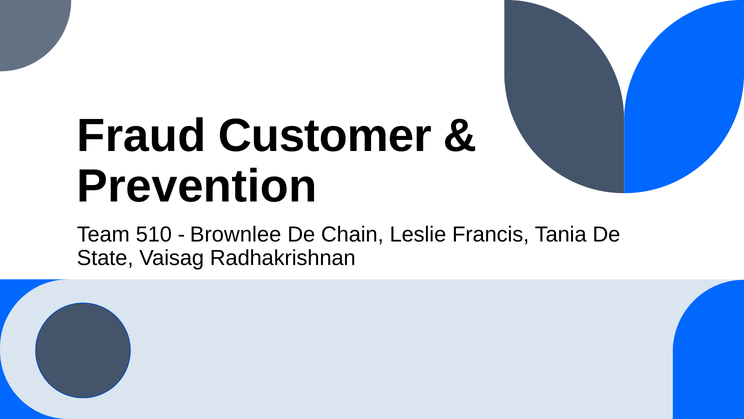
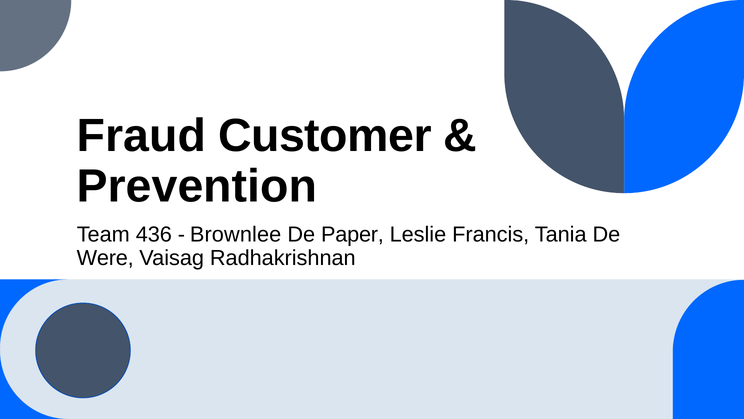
510: 510 -> 436
Chain: Chain -> Paper
State: State -> Were
